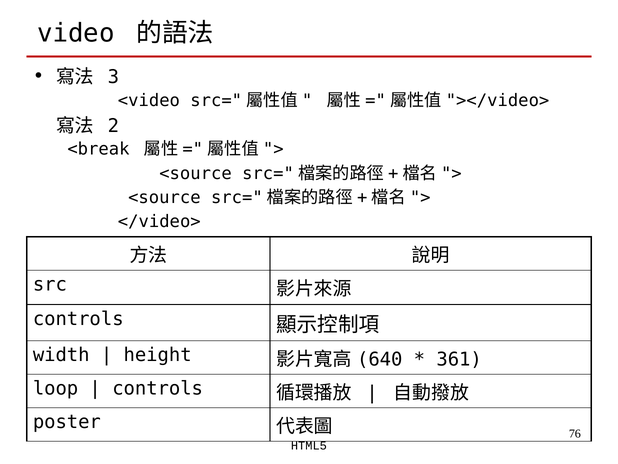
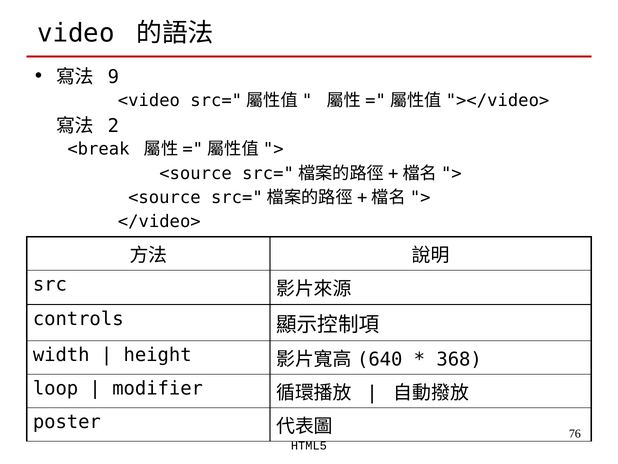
3: 3 -> 9
361: 361 -> 368
controls at (158, 388): controls -> modifier
